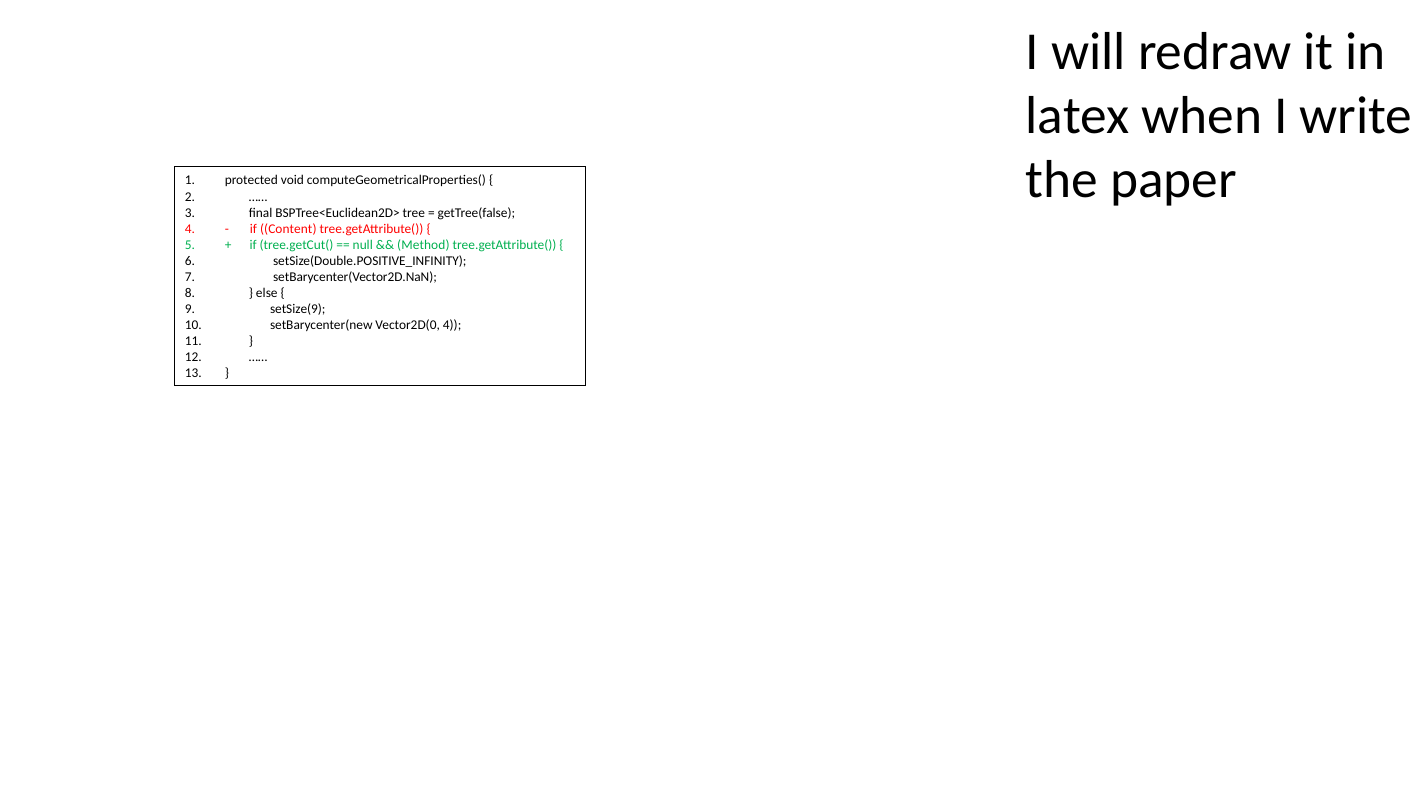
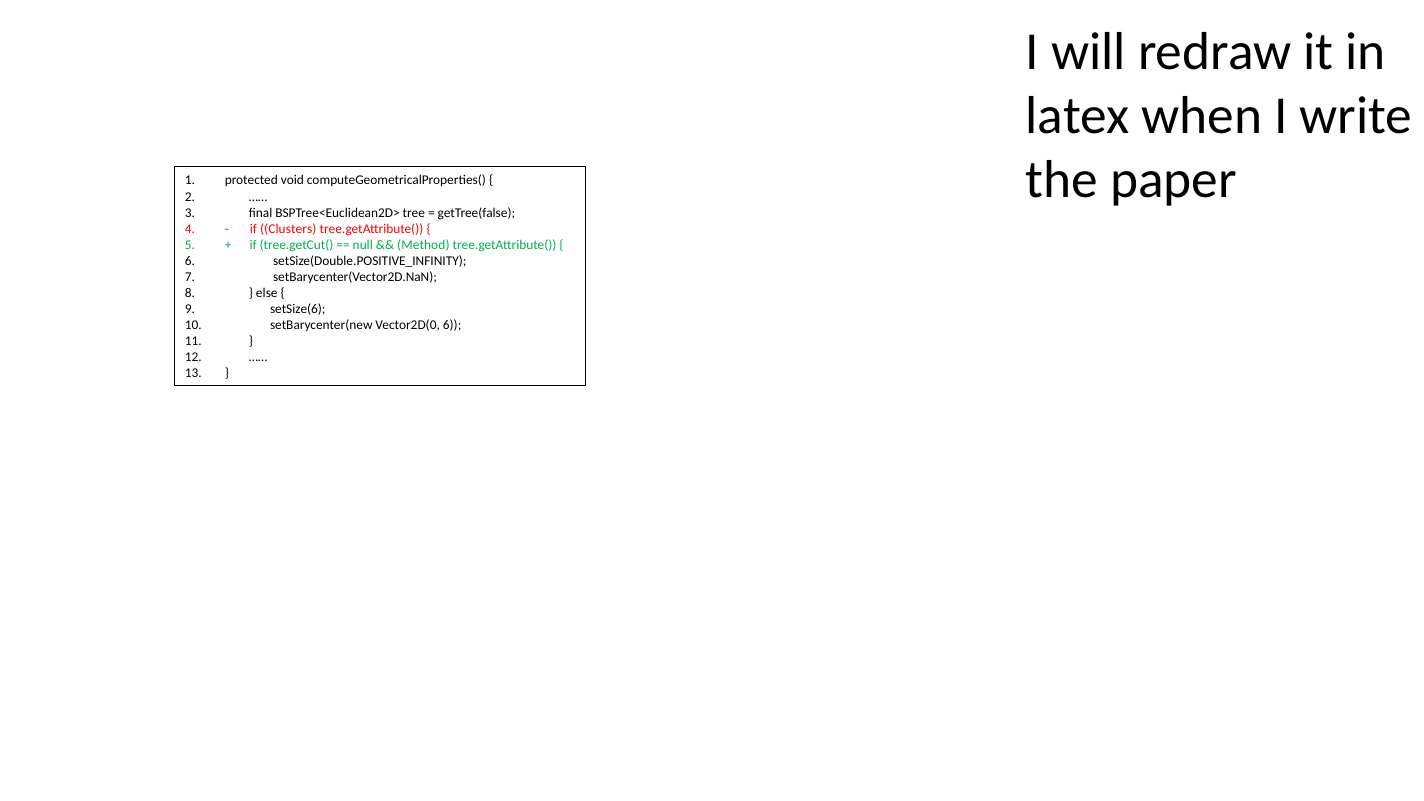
Content: Content -> Clusters
setSize(9: setSize(9 -> setSize(6
Vector2D(0 4: 4 -> 6
